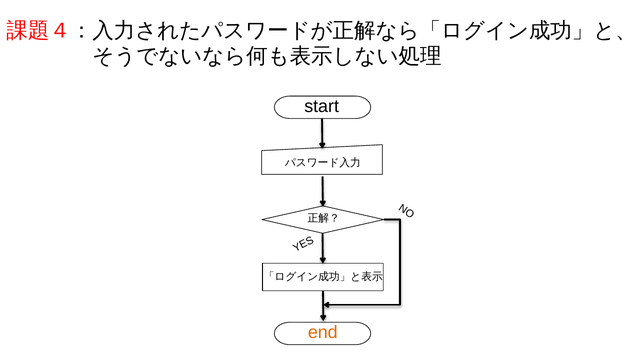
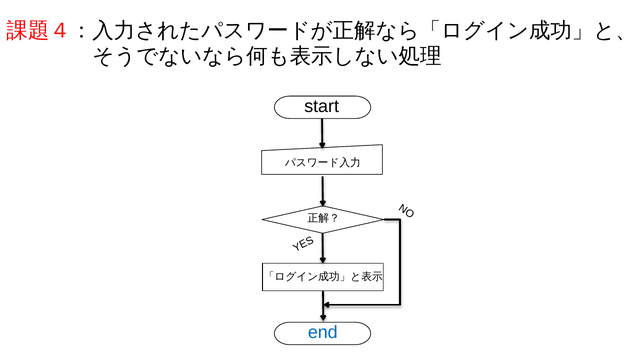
end colour: orange -> blue
